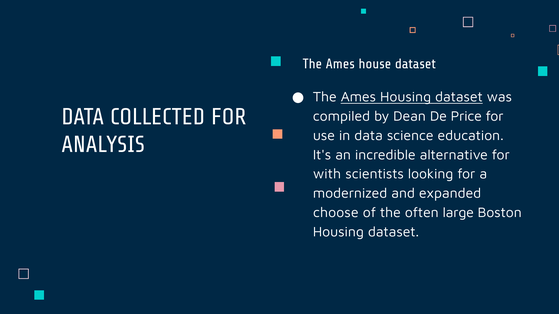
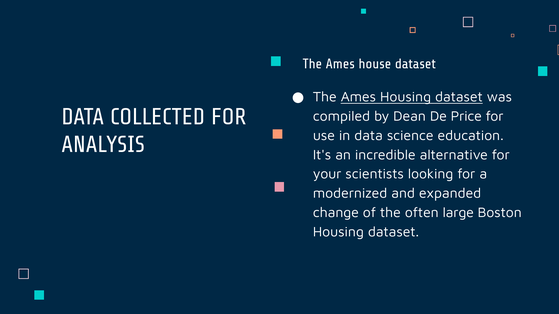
with: with -> your
choose: choose -> change
